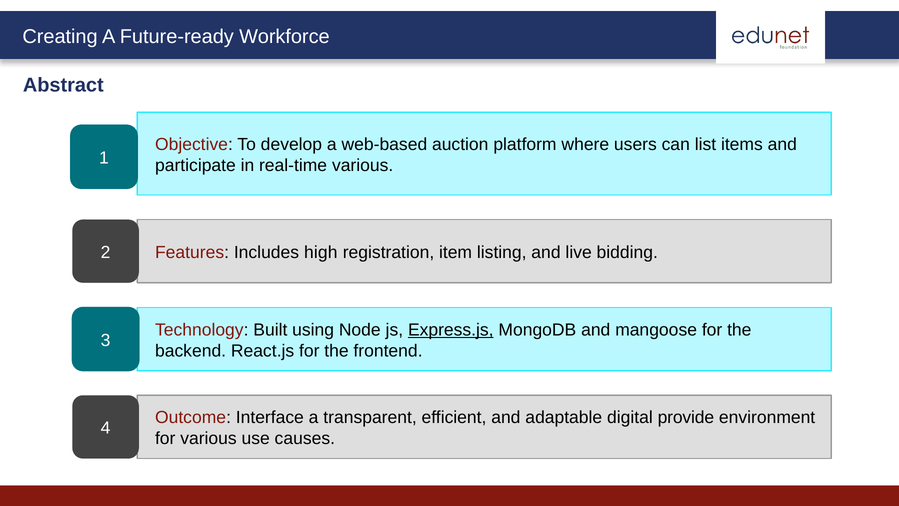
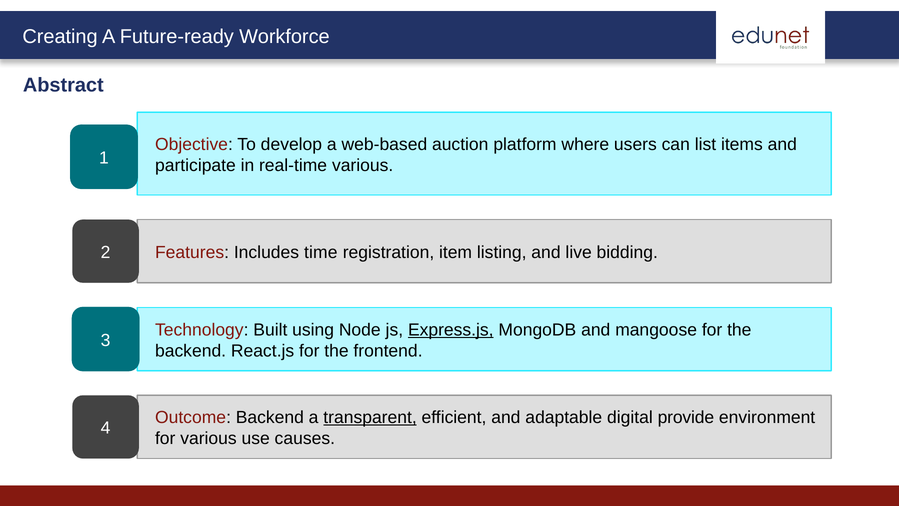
high: high -> time
Outcome Interface: Interface -> Backend
transparent underline: none -> present
